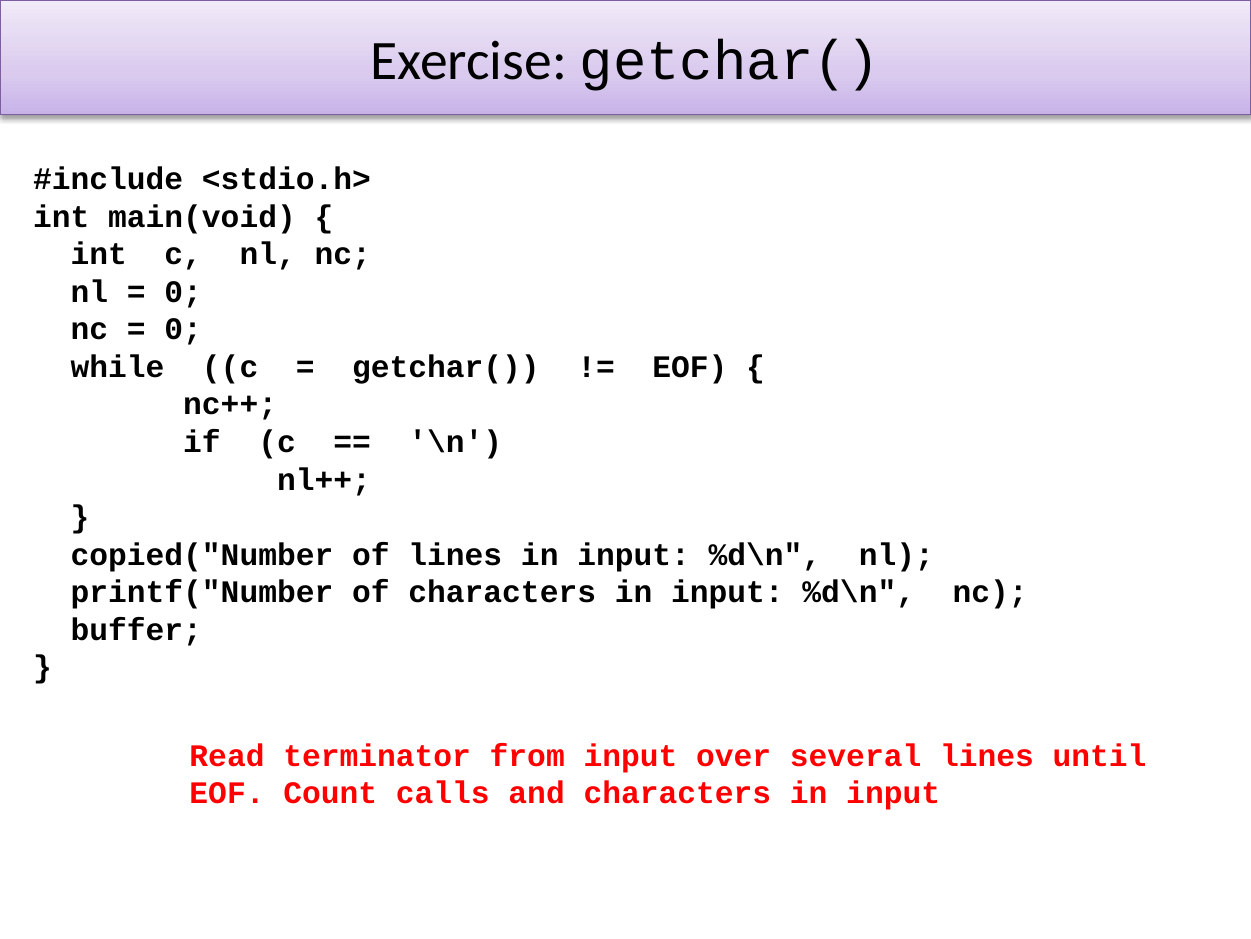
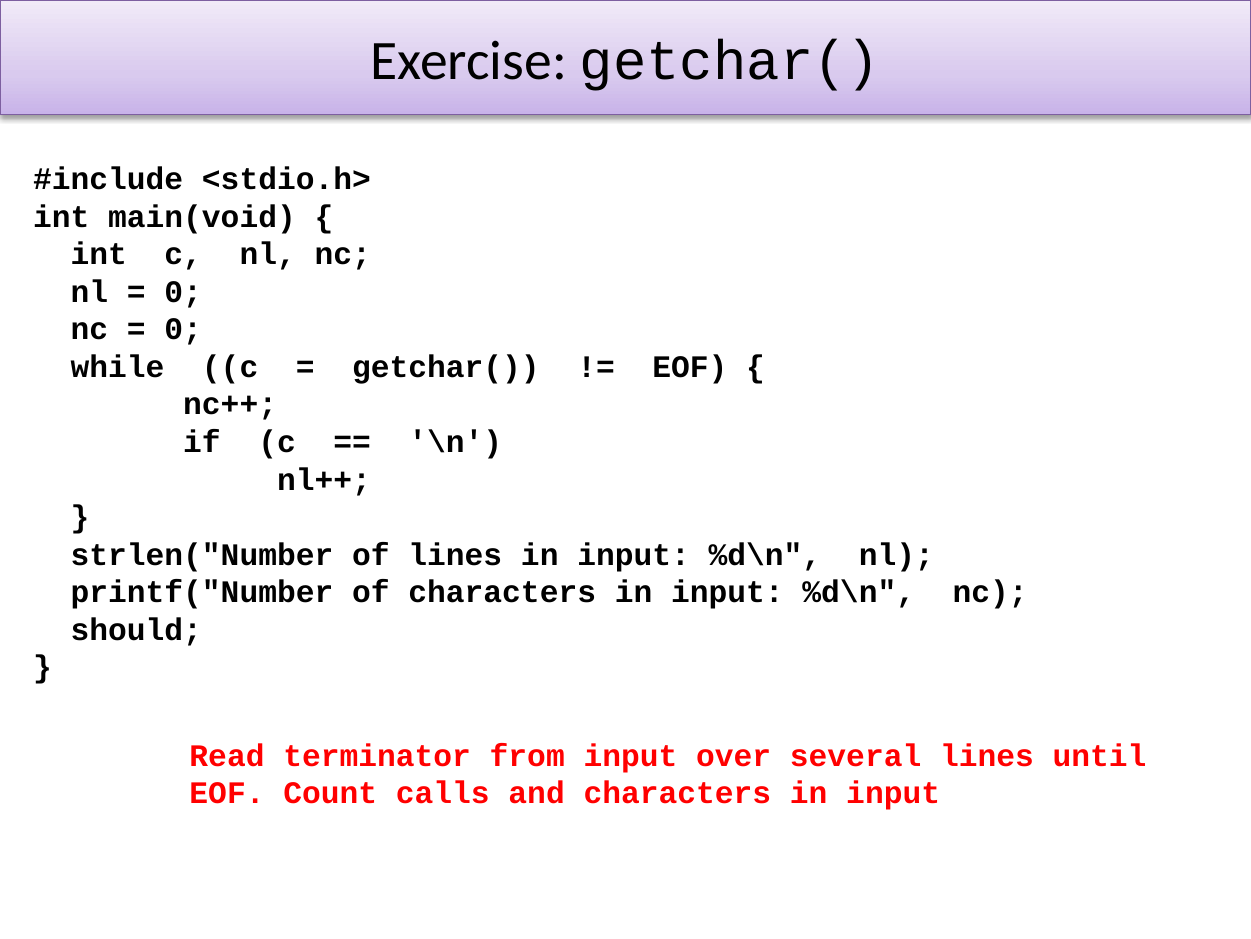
copied("Number: copied("Number -> strlen("Number
buffer: buffer -> should
